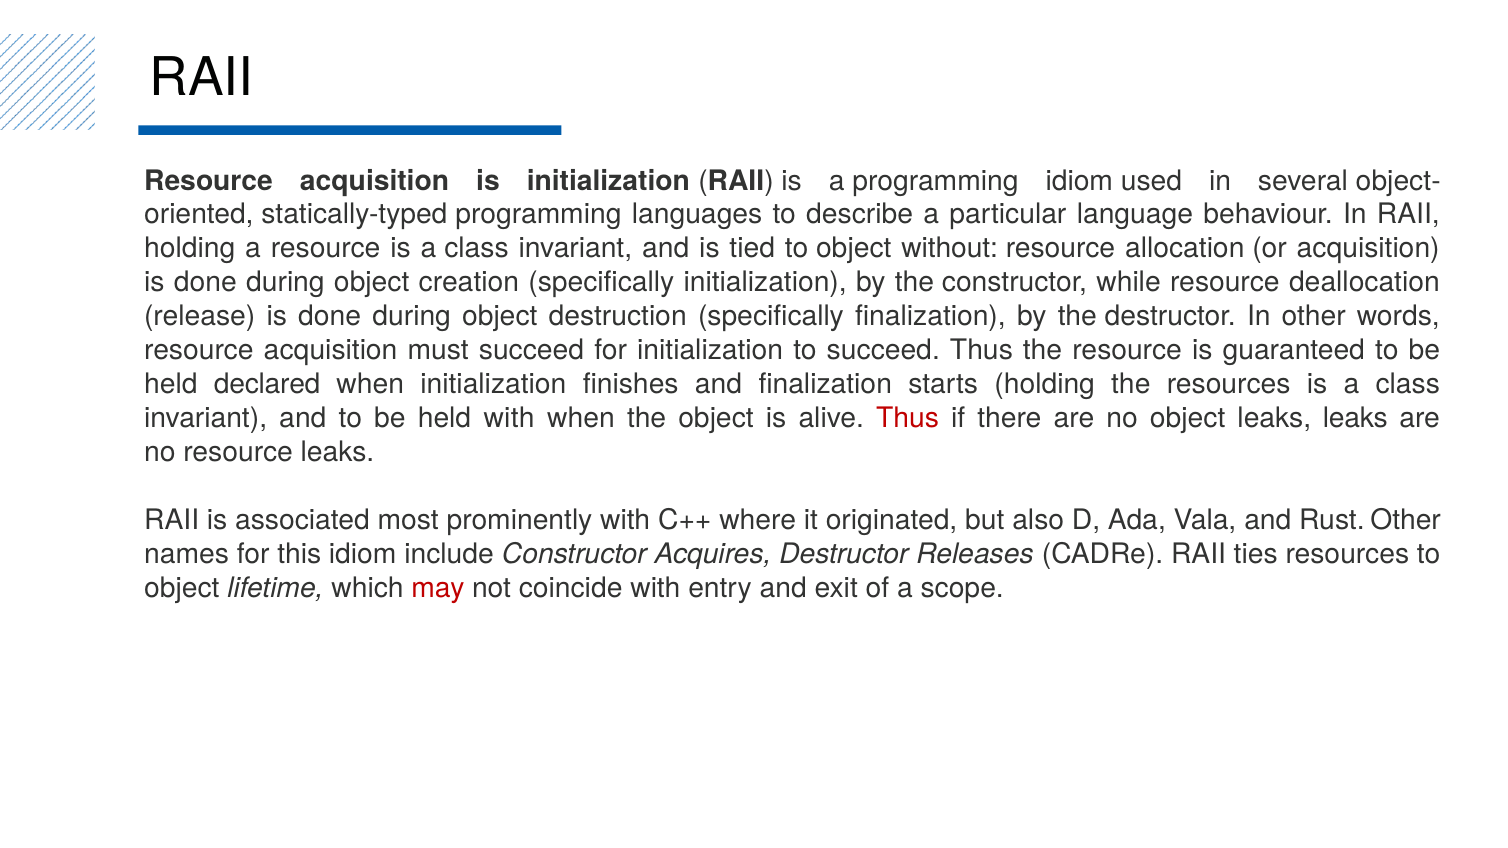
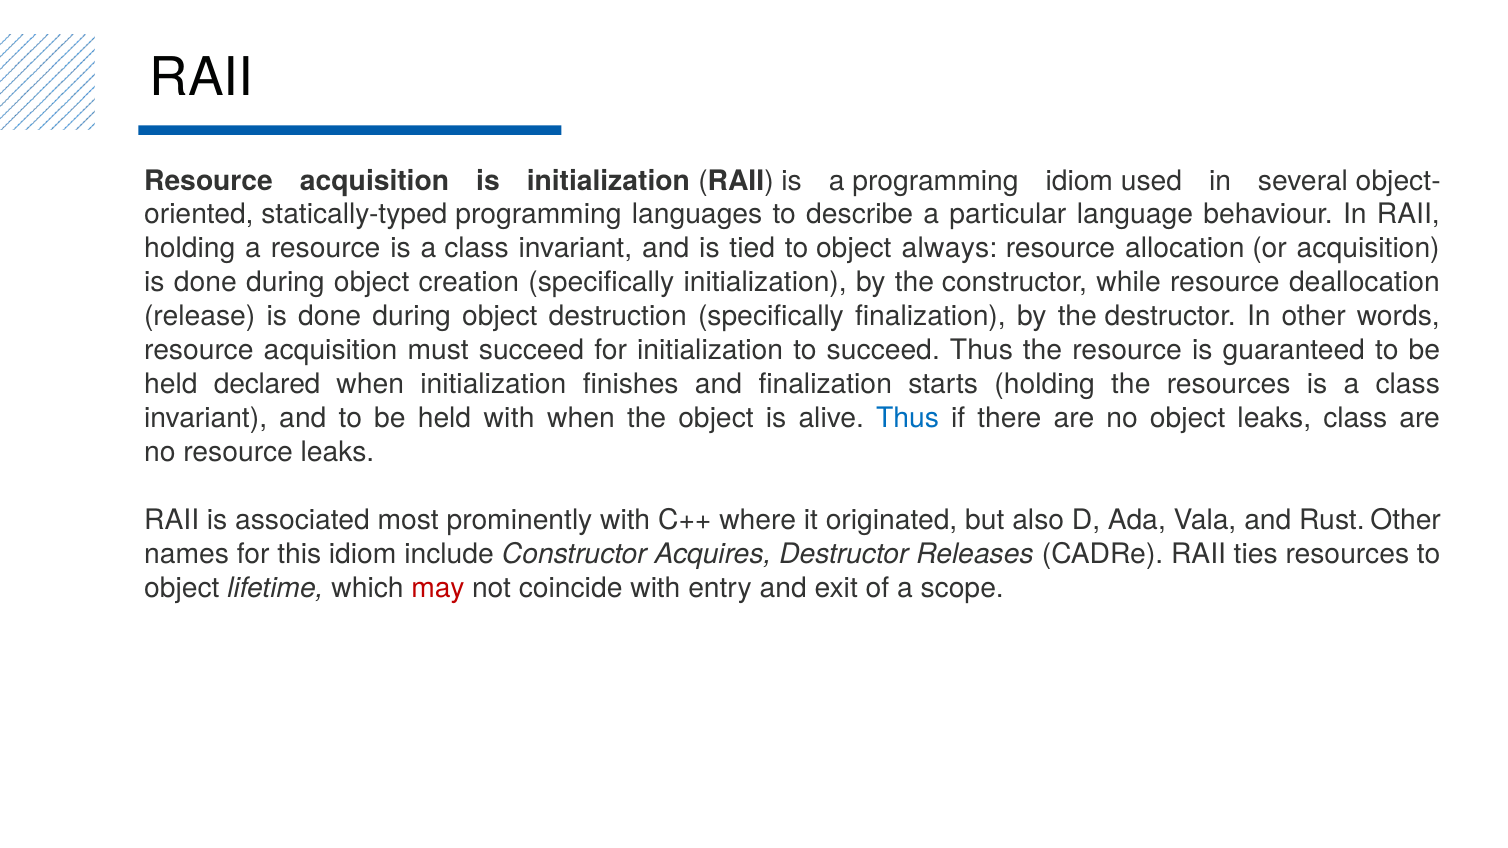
without: without -> always
Thus at (908, 418) colour: red -> blue
leaks leaks: leaks -> class
